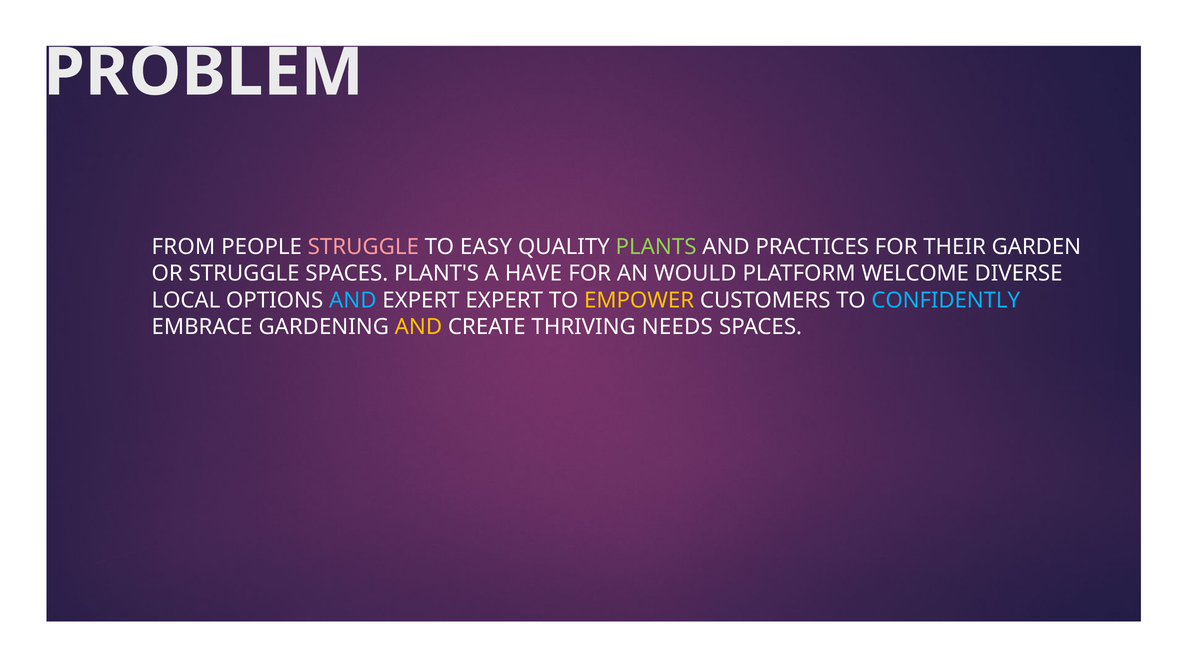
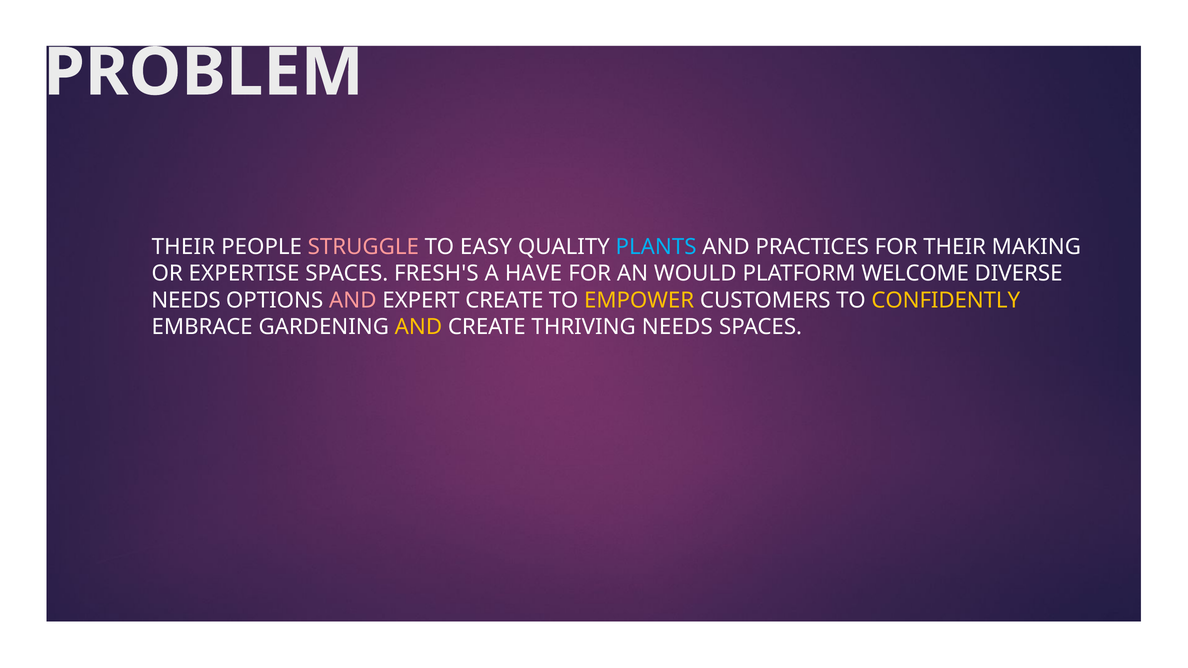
FROM at (183, 247): FROM -> THEIR
PLANTS colour: light green -> light blue
GARDEN: GARDEN -> MAKING
OR STRUGGLE: STRUGGLE -> EXPERTISE
PLANT'S: PLANT'S -> FRESH'S
LOCAL at (186, 300): LOCAL -> NEEDS
AND at (353, 300) colour: light blue -> pink
EXPERT EXPERT: EXPERT -> CREATE
CONFIDENTLY colour: light blue -> yellow
